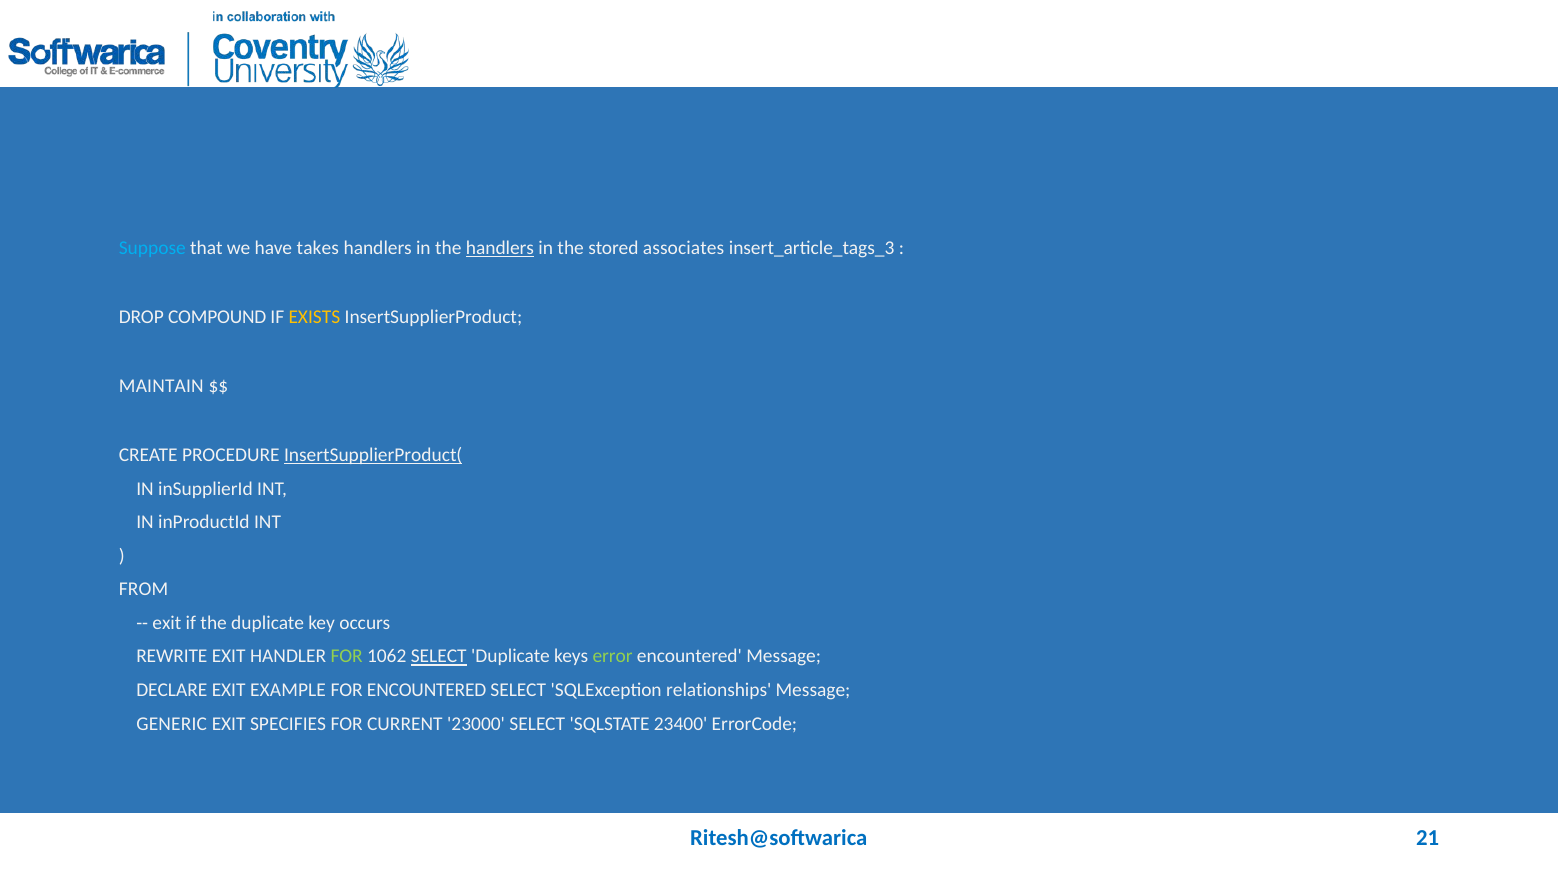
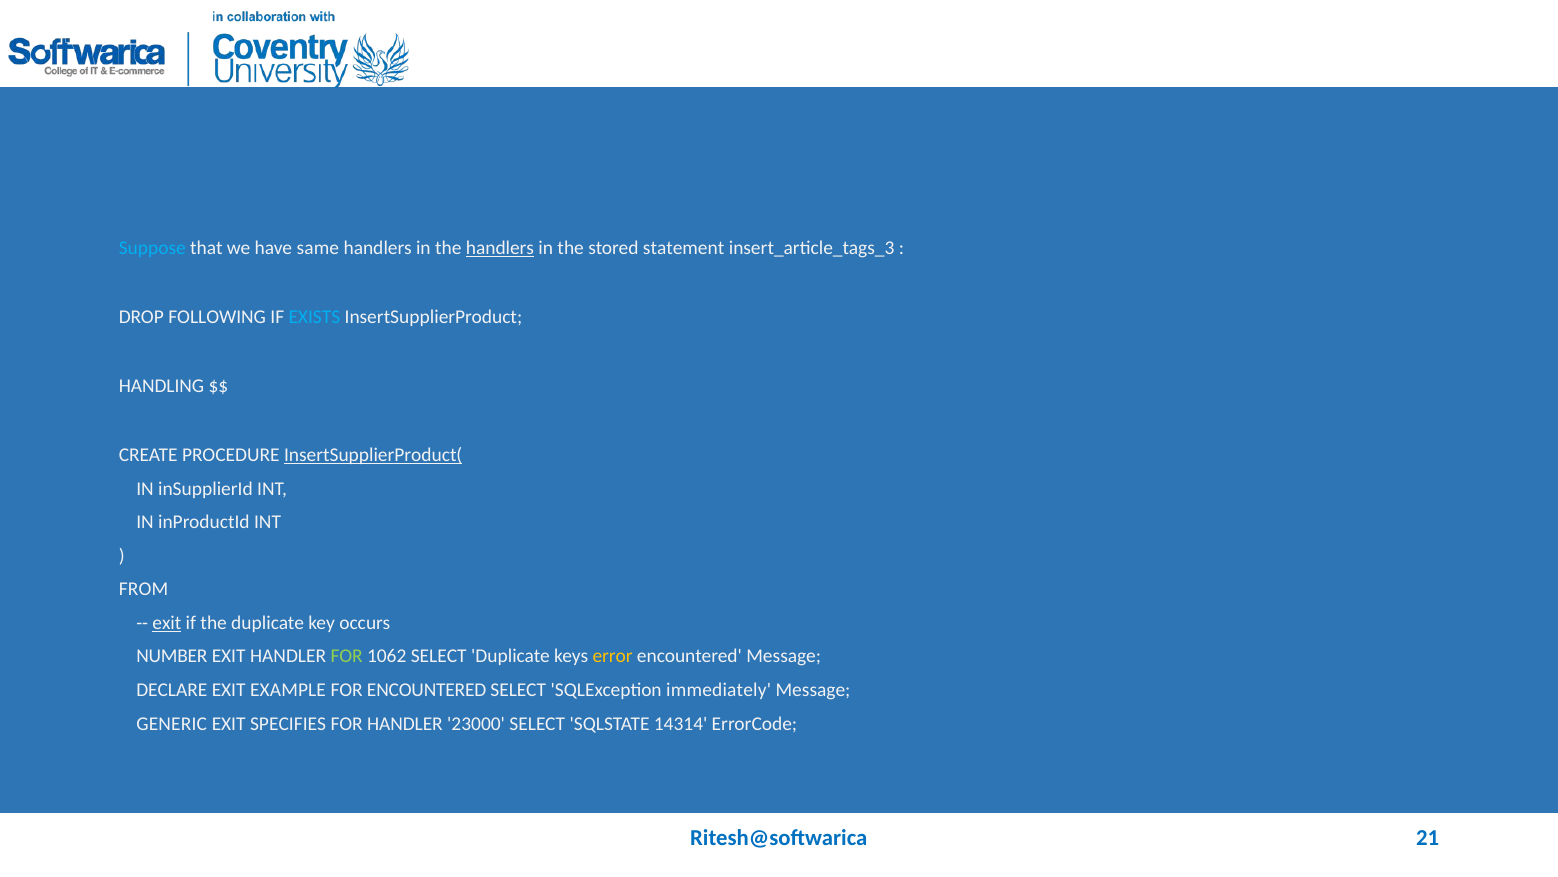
takes: takes -> same
associates: associates -> statement
COMPOUND: COMPOUND -> FOLLOWING
EXISTS colour: yellow -> light blue
MAINTAIN: MAINTAIN -> HANDLING
exit at (167, 623) underline: none -> present
REWRITE: REWRITE -> NUMBER
SELECT at (439, 656) underline: present -> none
error colour: light green -> yellow
relationships: relationships -> immediately
FOR CURRENT: CURRENT -> HANDLER
23400: 23400 -> 14314
